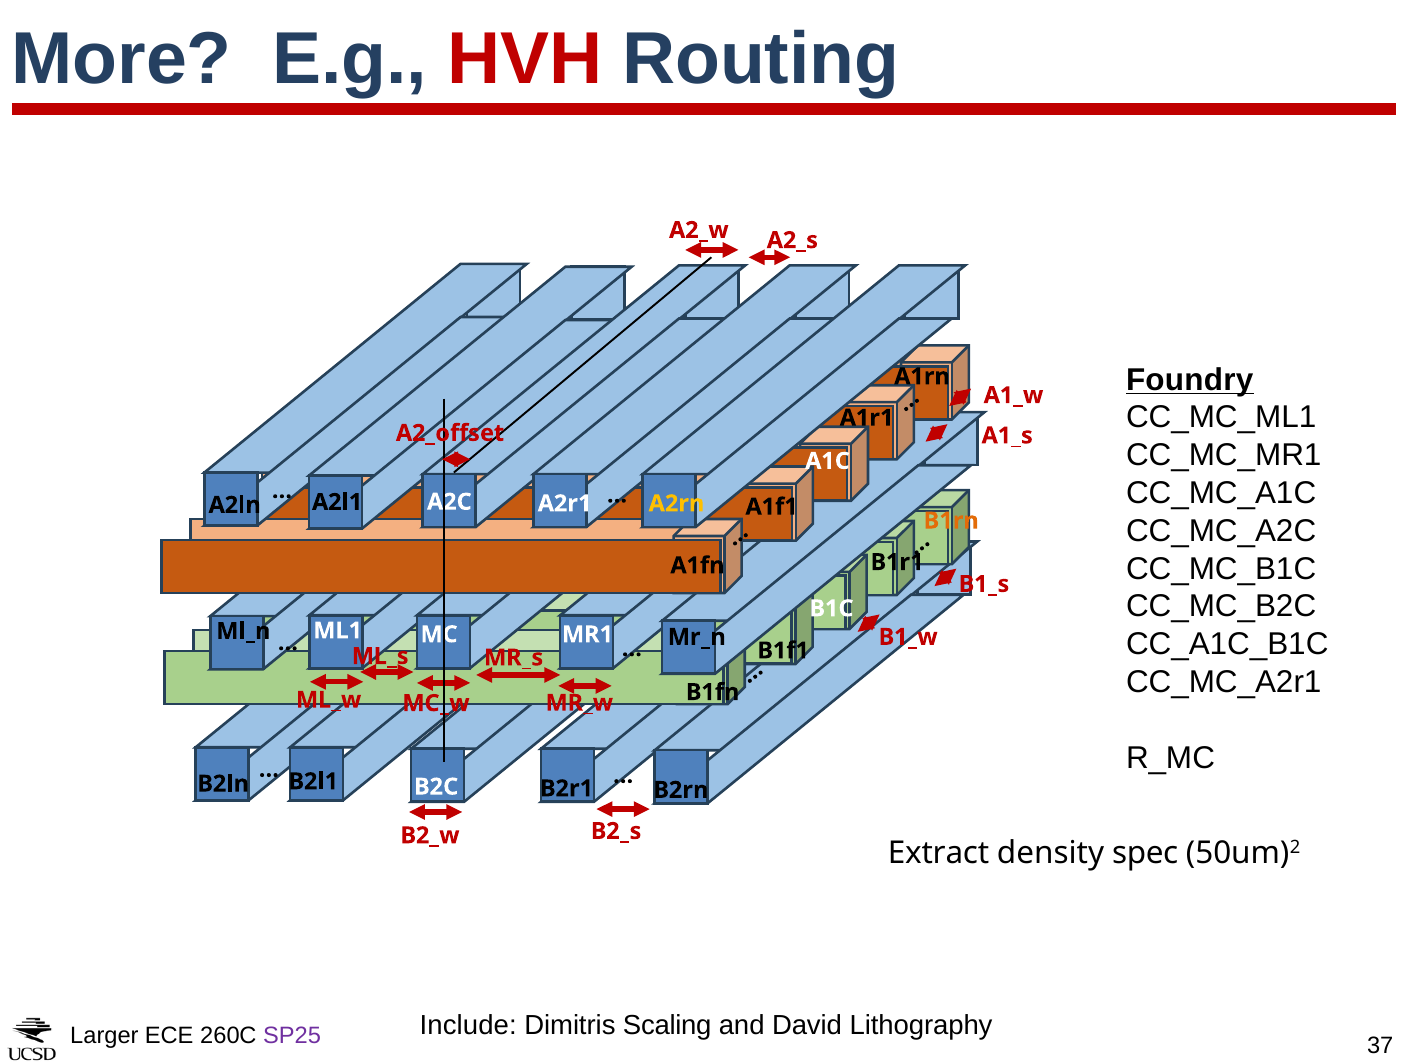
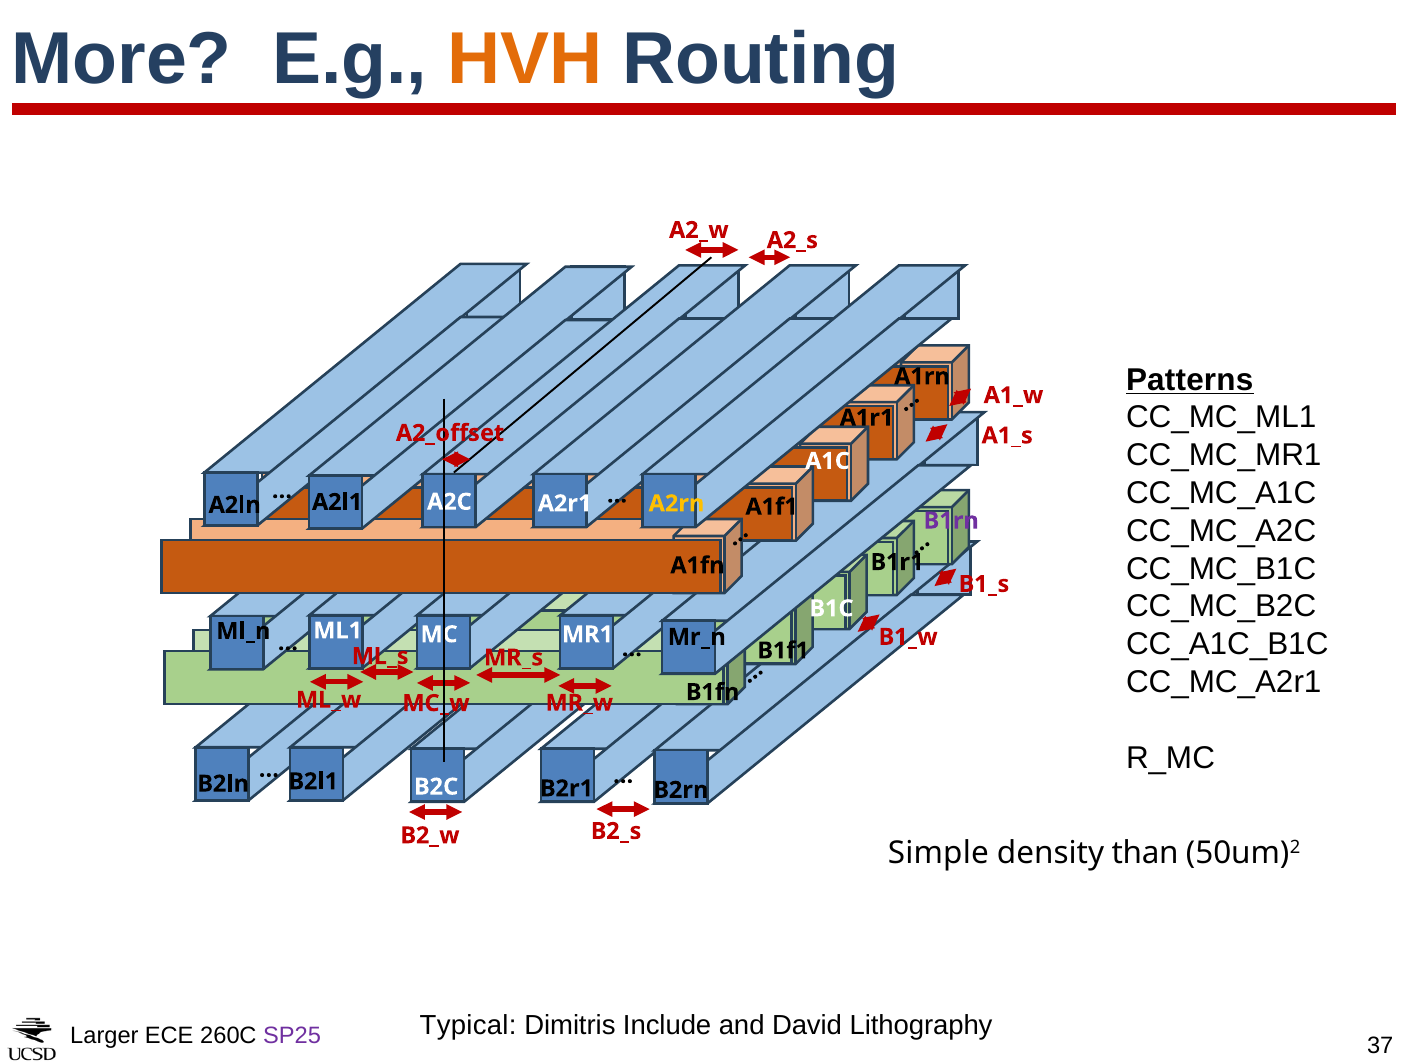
HVH colour: red -> orange
Foundry: Foundry -> Patterns
B1rn colour: orange -> purple
Extract: Extract -> Simple
spec: spec -> than
Include: Include -> Typical
Scaling: Scaling -> Include
